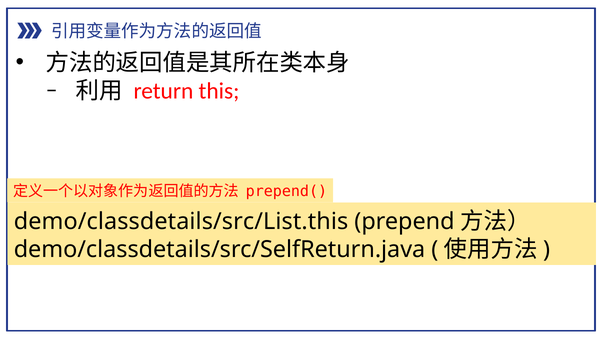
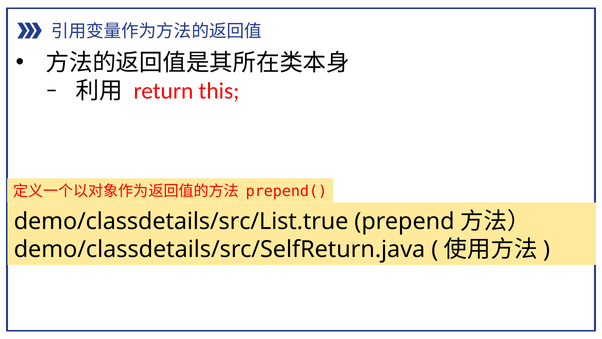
demo/classdetails/src/List.this: demo/classdetails/src/List.this -> demo/classdetails/src/List.true
